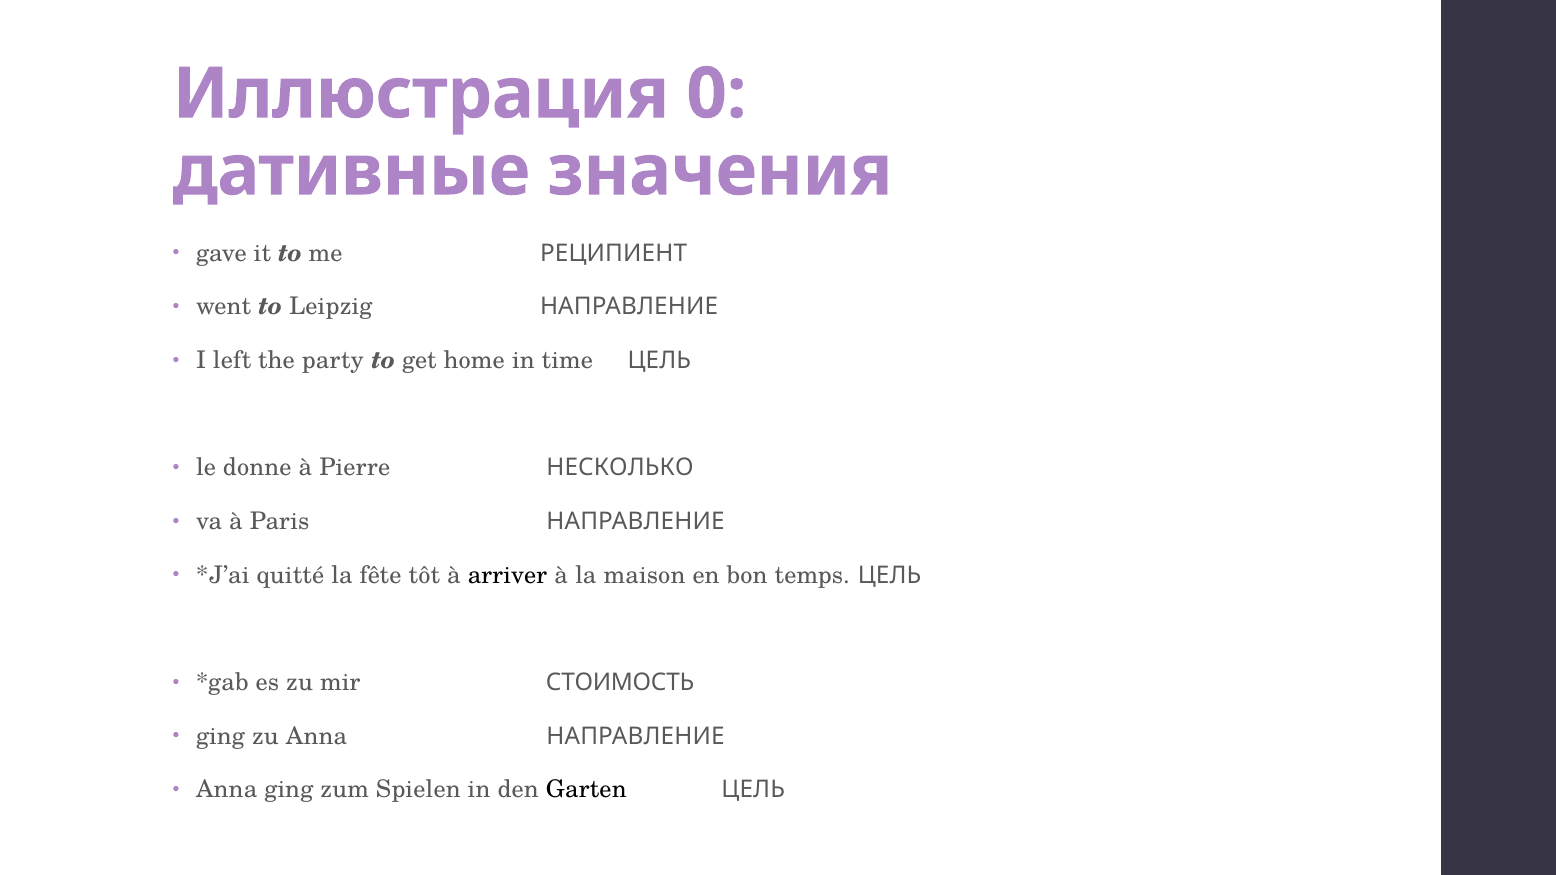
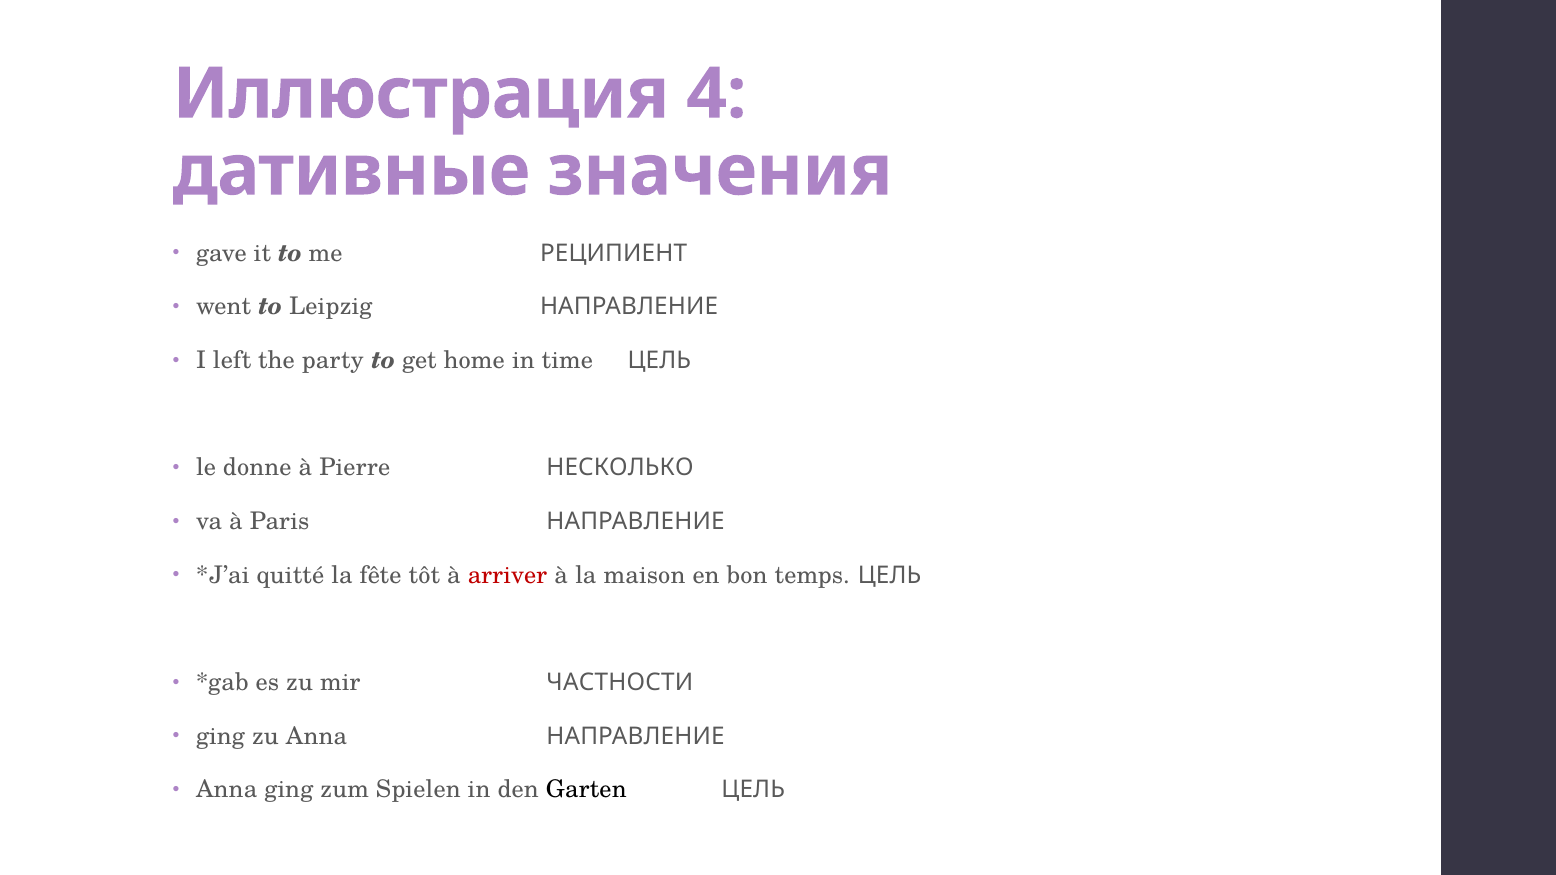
0: 0 -> 4
arriver colour: black -> red
СТОИМОСТЬ: СТОИМОСТЬ -> ЧАСТНОСТИ
